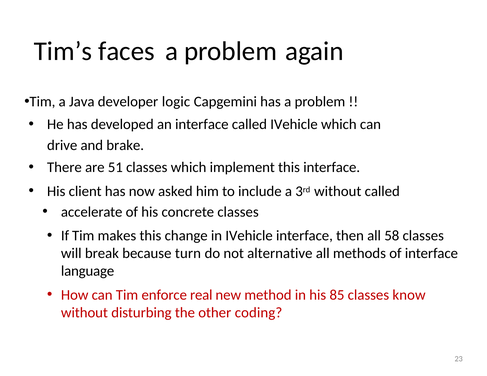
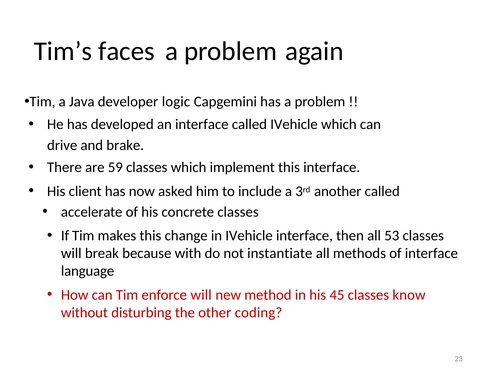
51: 51 -> 59
3rd without: without -> another
58: 58 -> 53
turn: turn -> with
alternative: alternative -> instantiate
enforce real: real -> will
85: 85 -> 45
